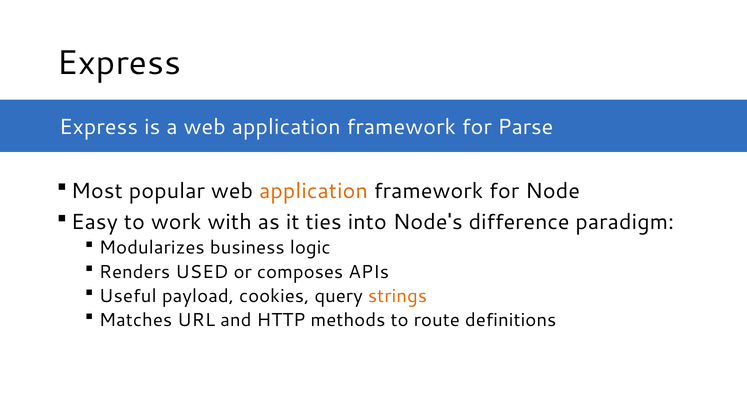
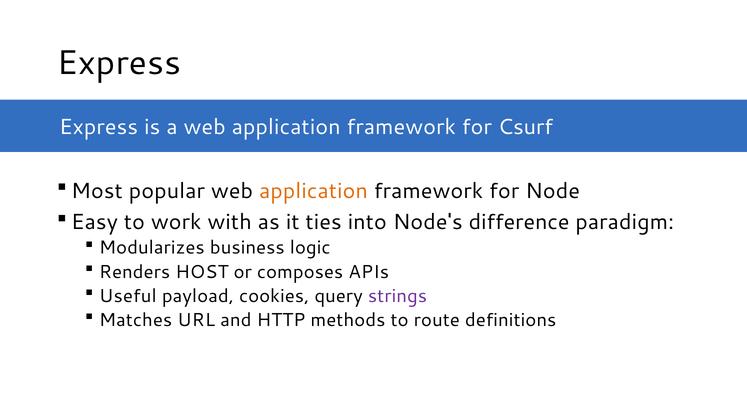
Parse: Parse -> Csurf
USED: USED -> HOST
strings colour: orange -> purple
